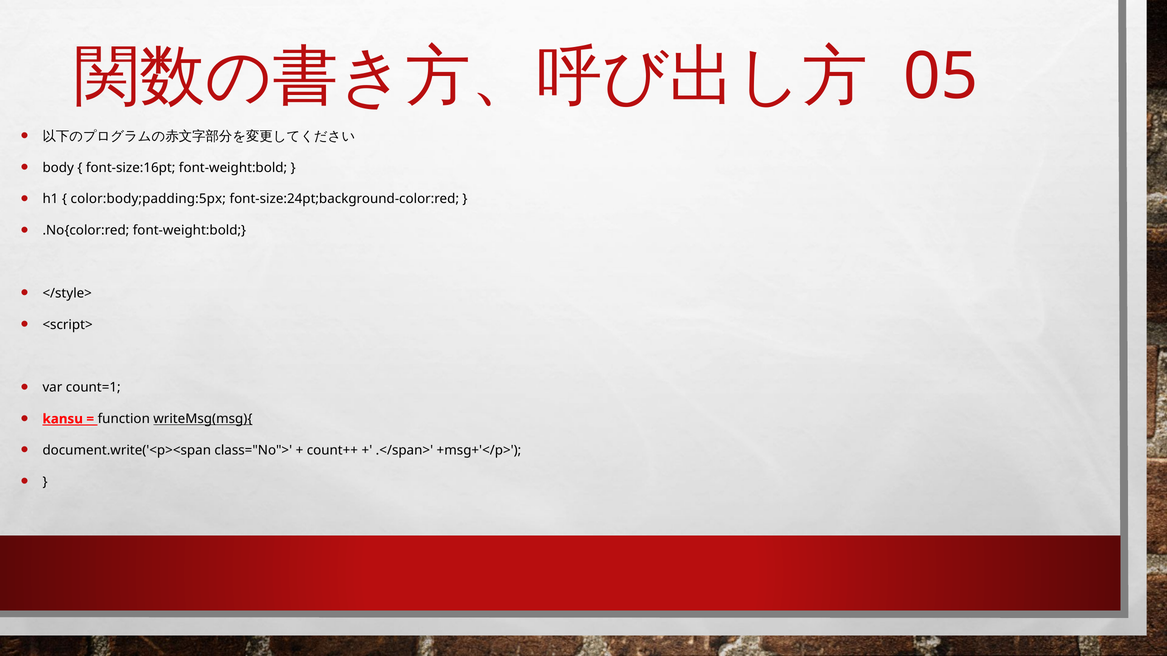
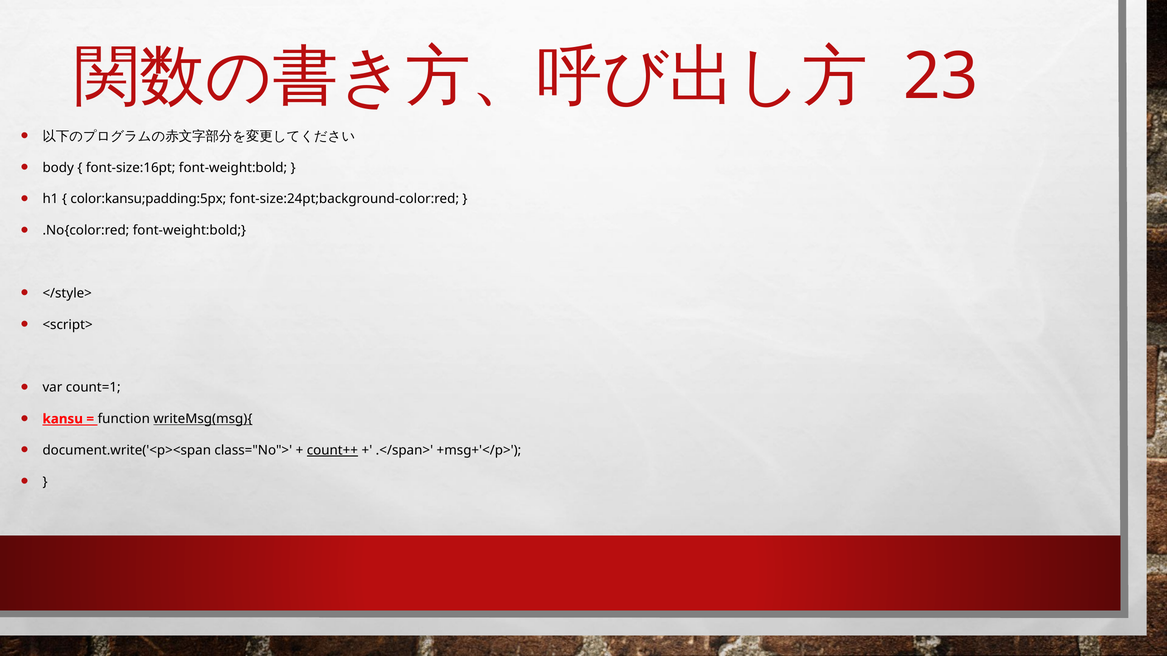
05: 05 -> 23
color:body;padding:5px: color:body;padding:5px -> color:kansu;padding:5px
count++ underline: none -> present
